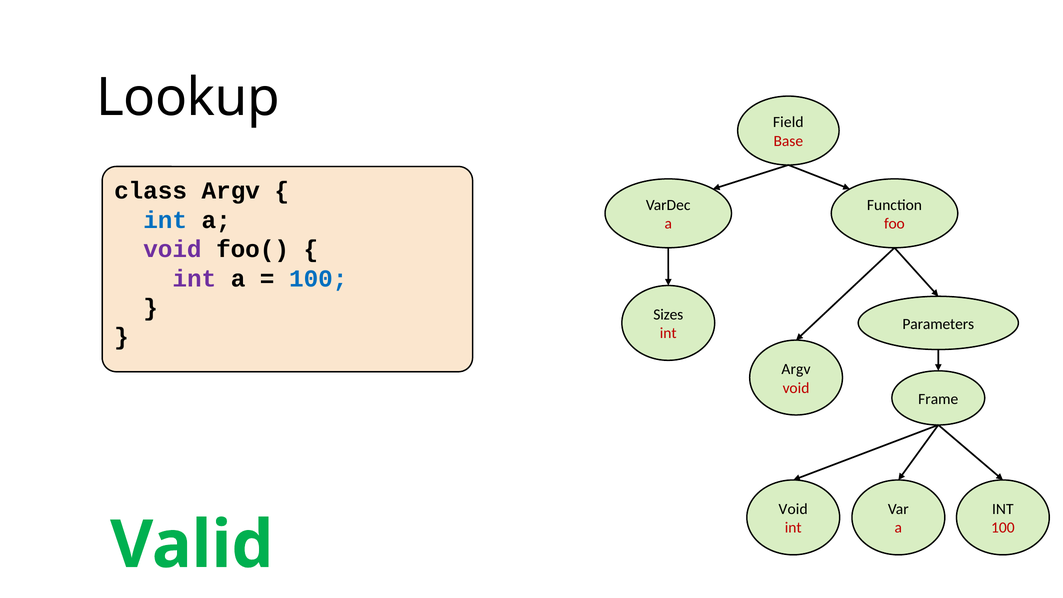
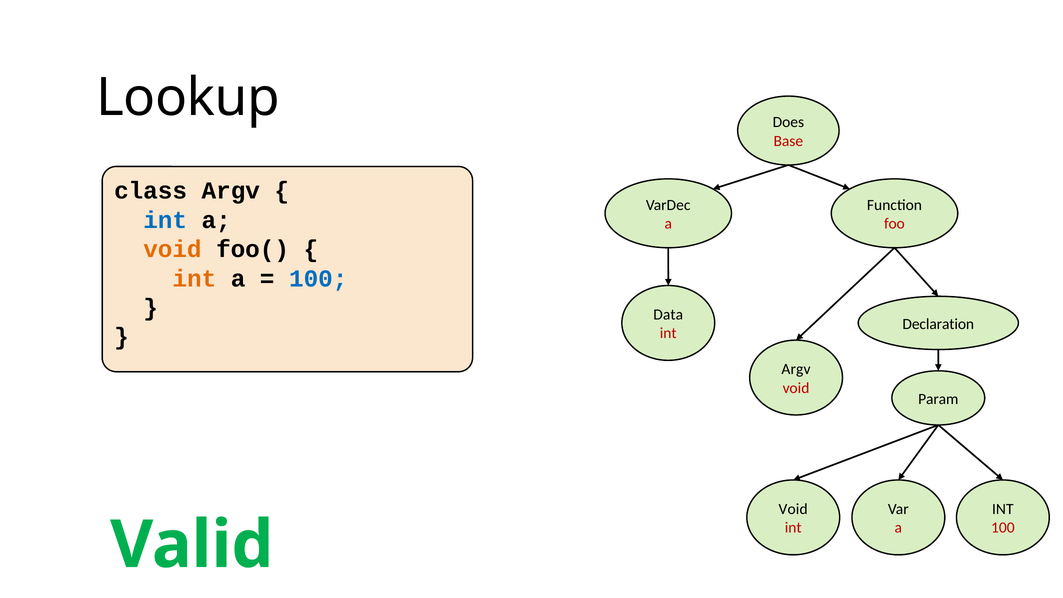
Field: Field -> Does
void at (172, 249) colour: purple -> orange
int at (194, 278) colour: purple -> orange
Sizes: Sizes -> Data
Parameters: Parameters -> Declaration
Frame: Frame -> Param
